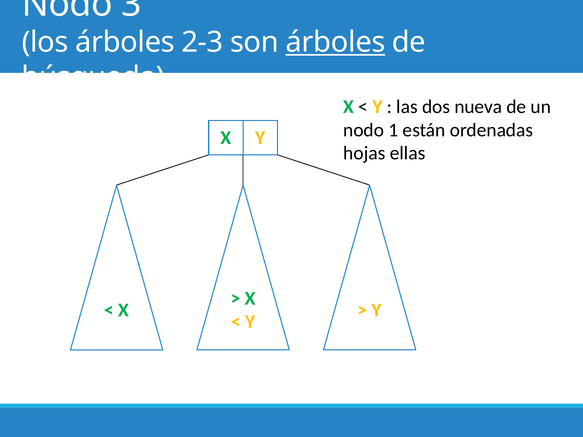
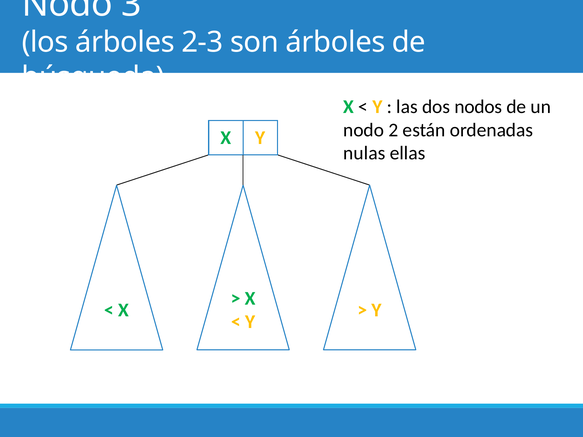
árboles at (335, 42) underline: present -> none
nueva: nueva -> nodos
1: 1 -> 2
hojas: hojas -> nulas
